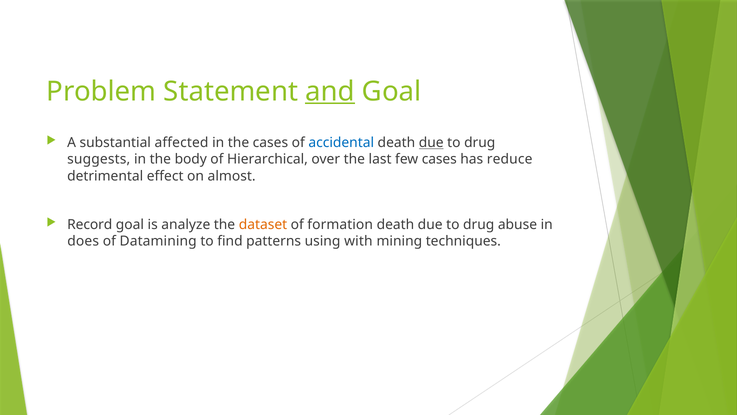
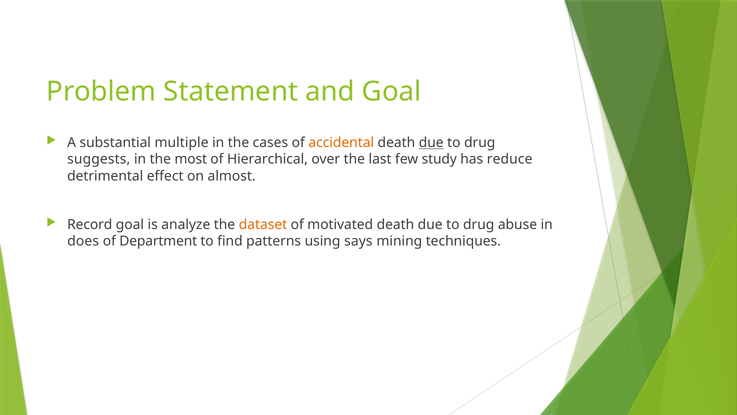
and underline: present -> none
affected: affected -> multiple
accidental colour: blue -> orange
body: body -> most
few cases: cases -> study
formation: formation -> motivated
Datamining: Datamining -> Department
with: with -> says
